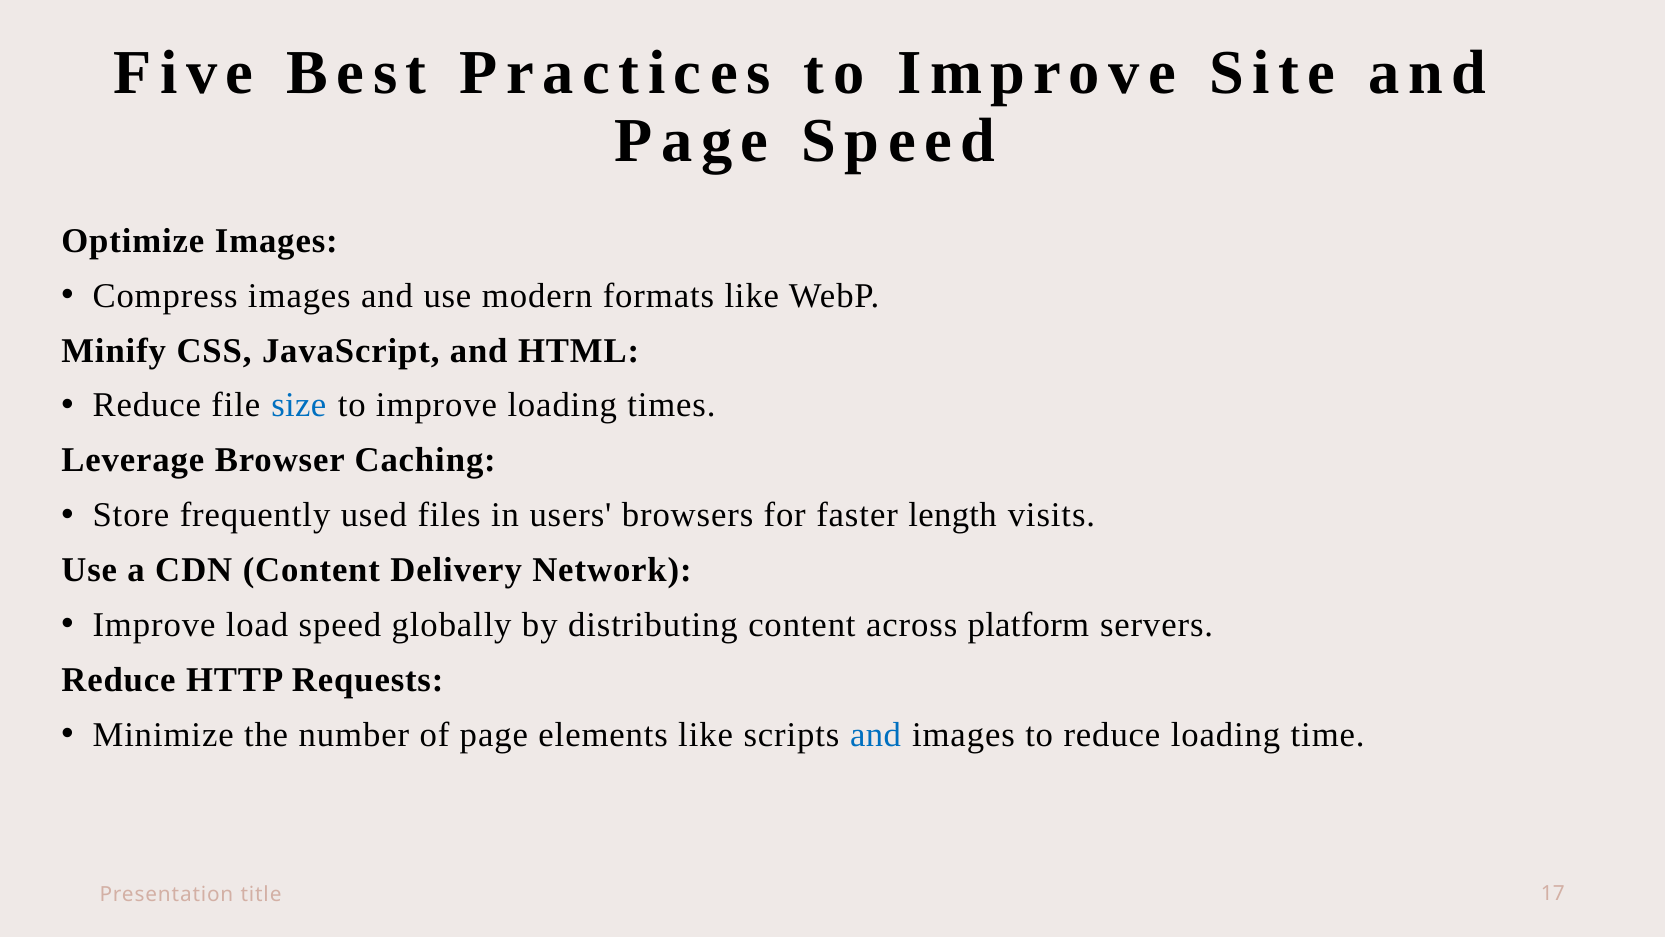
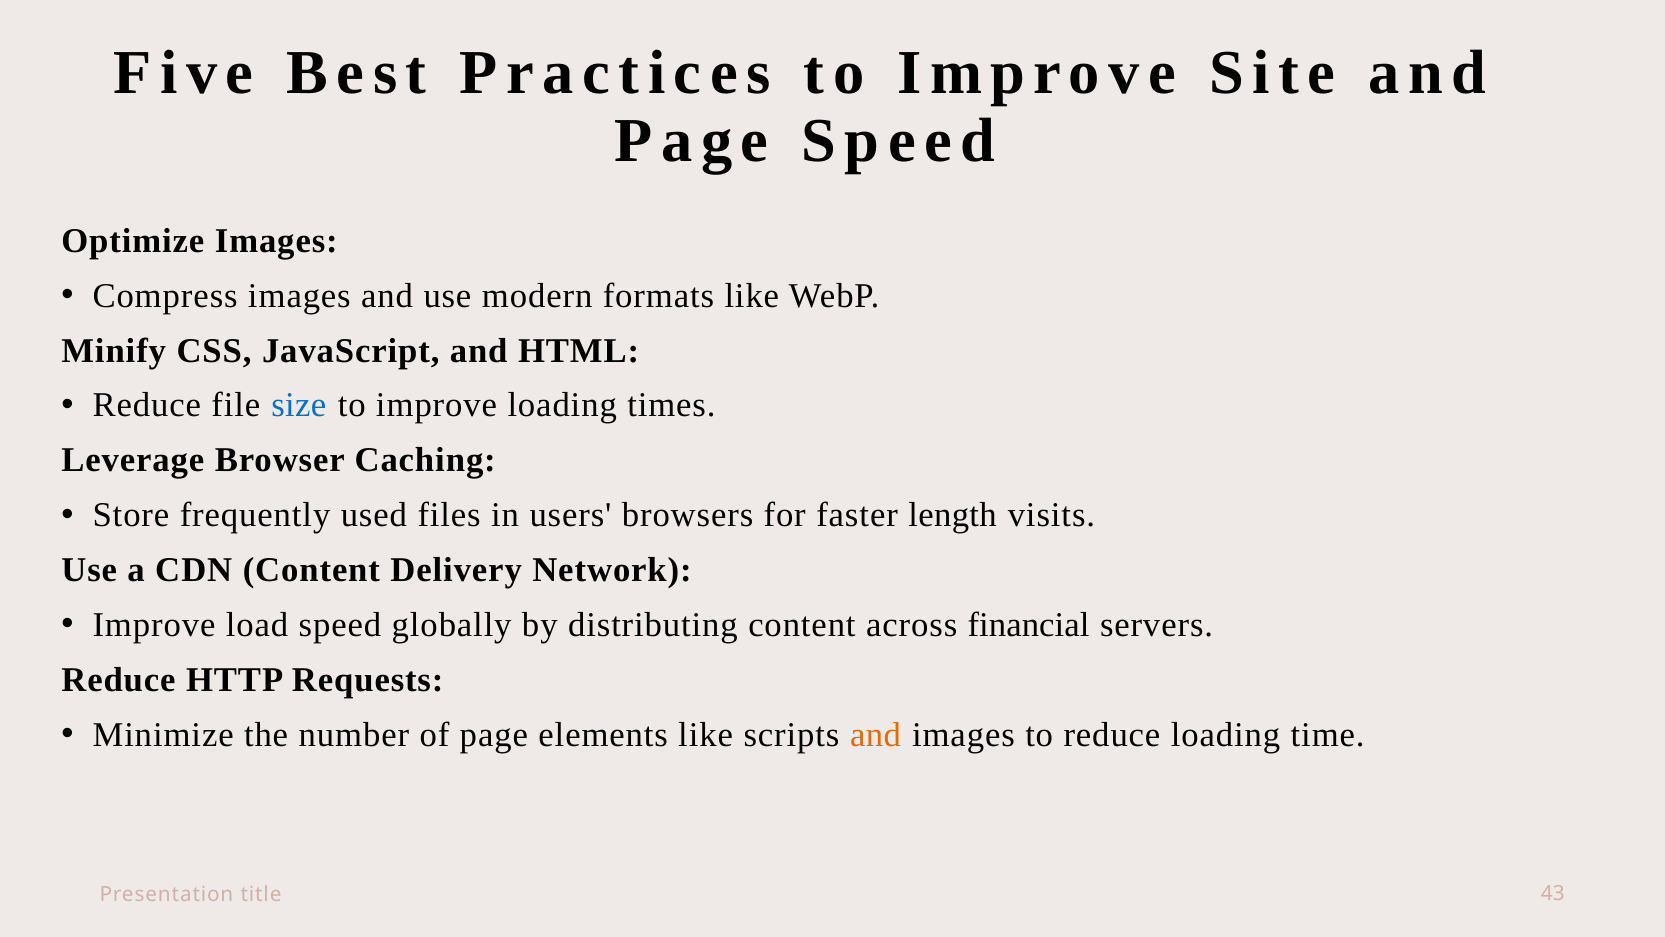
platform: platform -> financial
and at (876, 734) colour: blue -> orange
17: 17 -> 43
